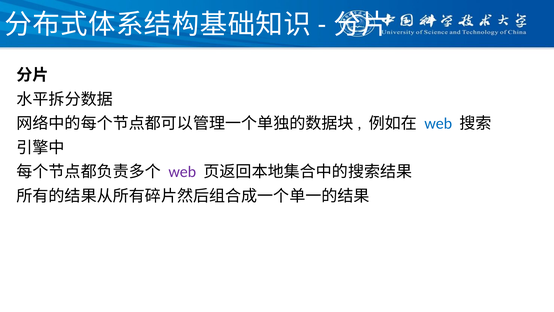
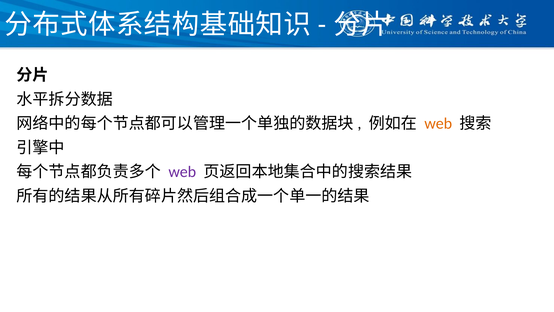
web at (438, 124) colour: blue -> orange
